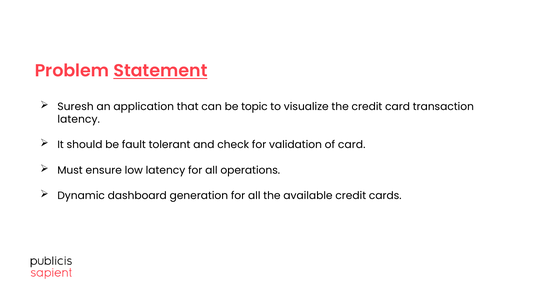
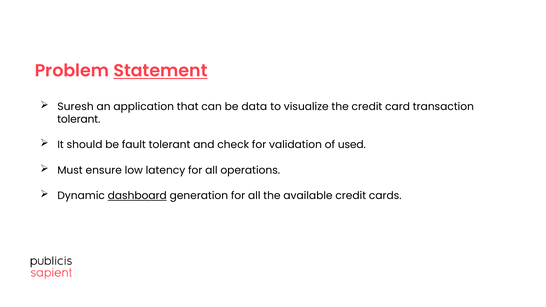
topic: topic -> data
latency at (79, 119): latency -> tolerant
of card: card -> used
dashboard underline: none -> present
